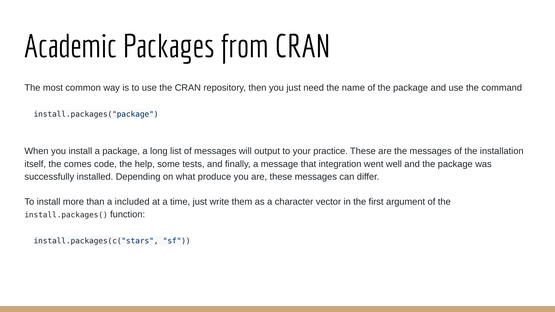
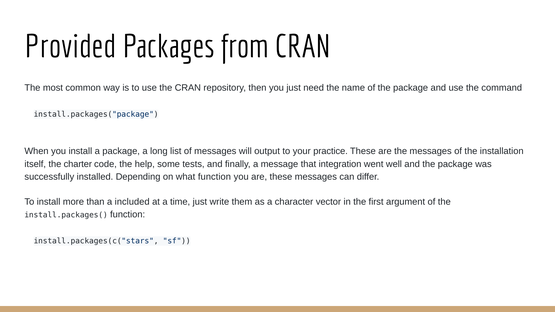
Academic: Academic -> Provided
comes: comes -> charter
what produce: produce -> function
